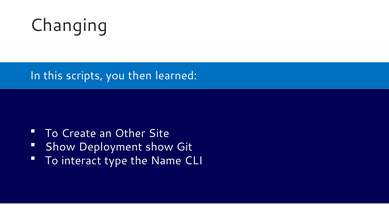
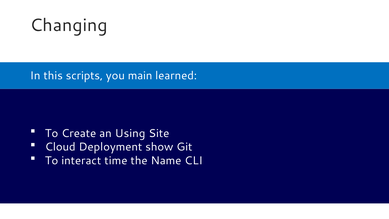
then: then -> main
Other: Other -> Using
Show at (60, 147): Show -> Cloud
type: type -> time
